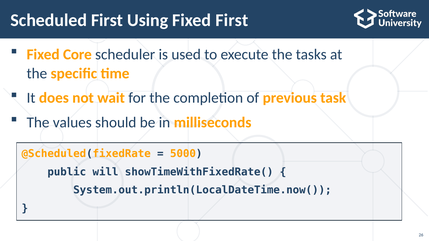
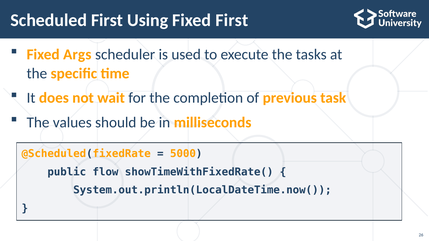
Core: Core -> Args
will: will -> flow
